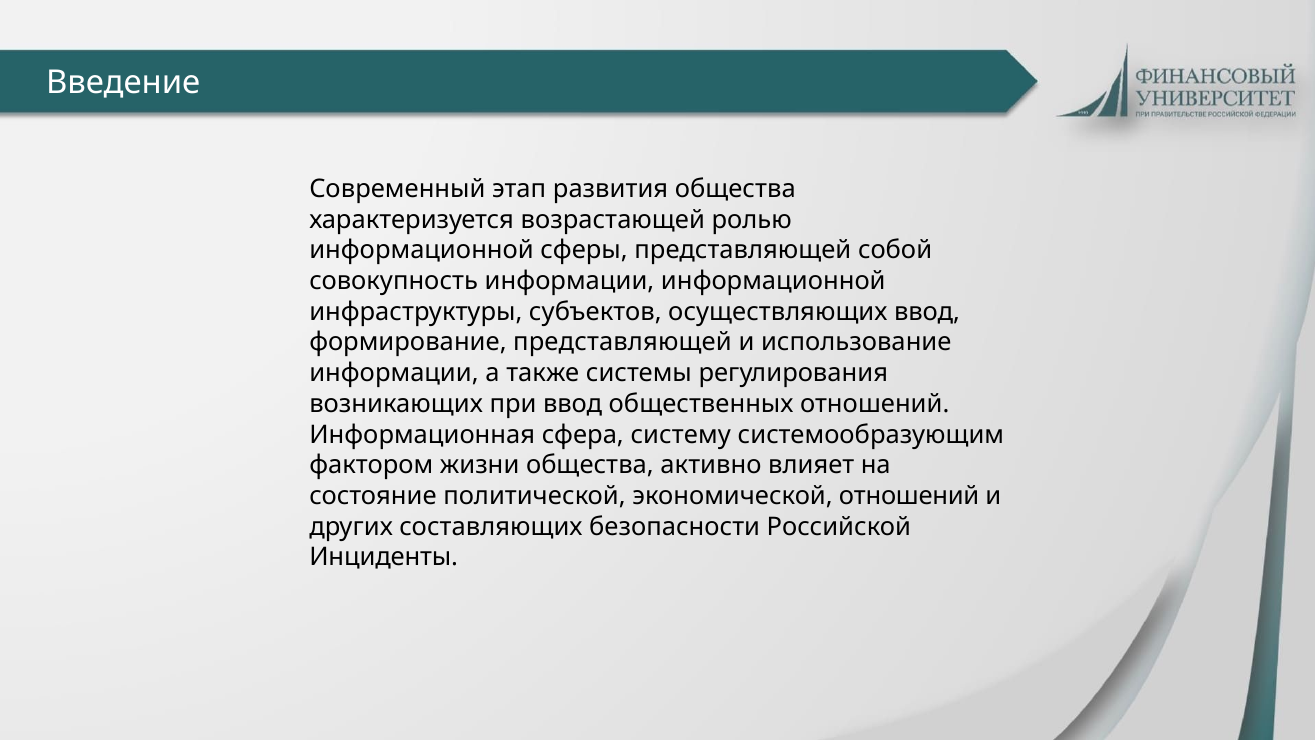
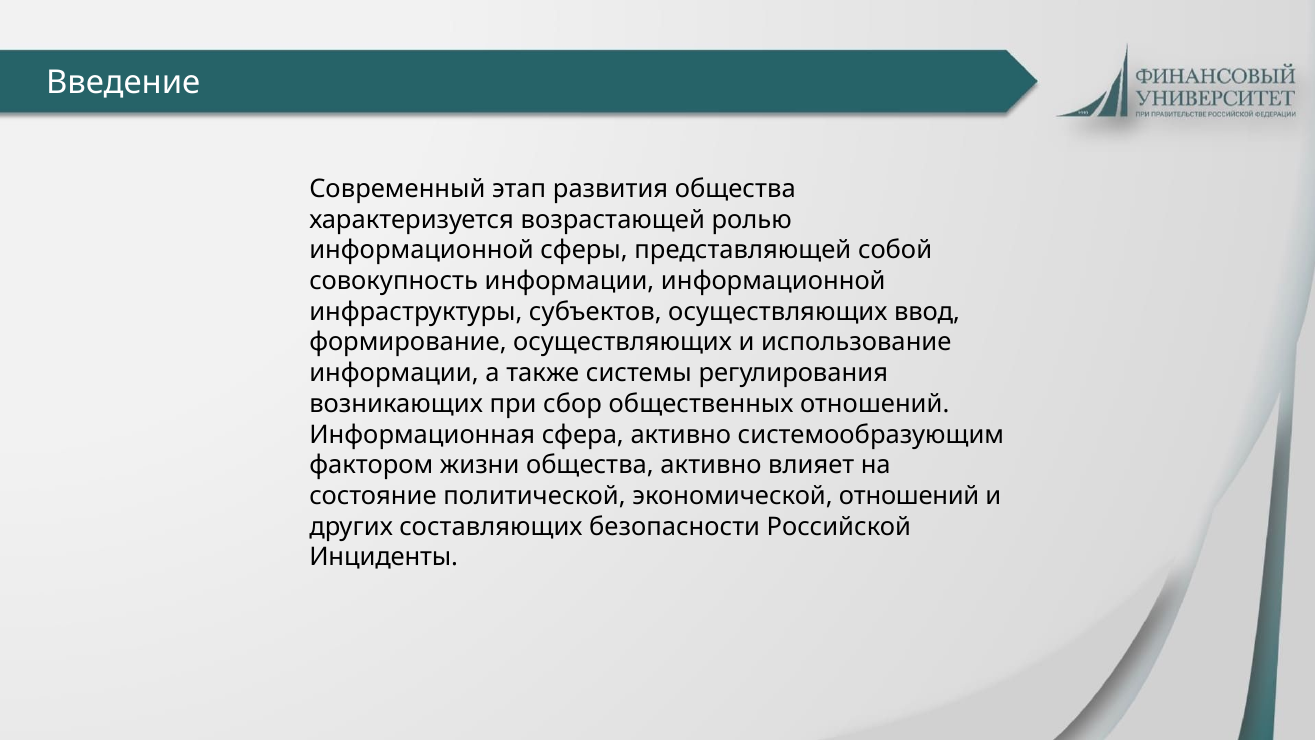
формирование представляющей: представляющей -> осуществляющих
при ввод: ввод -> сбор
сфера систему: систему -> активно
